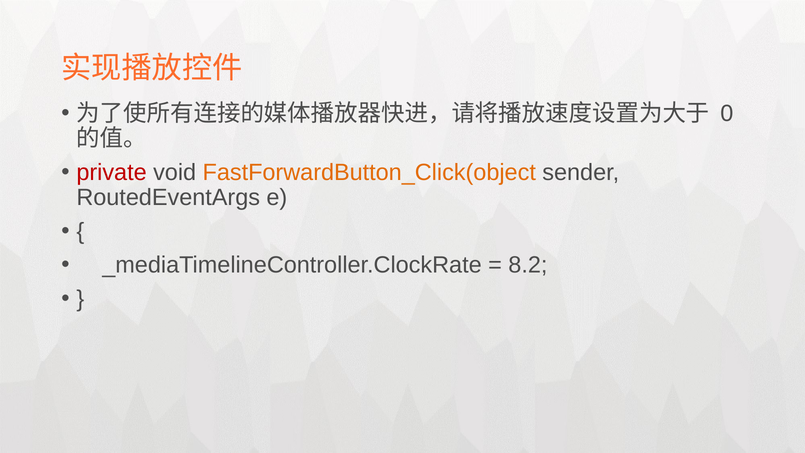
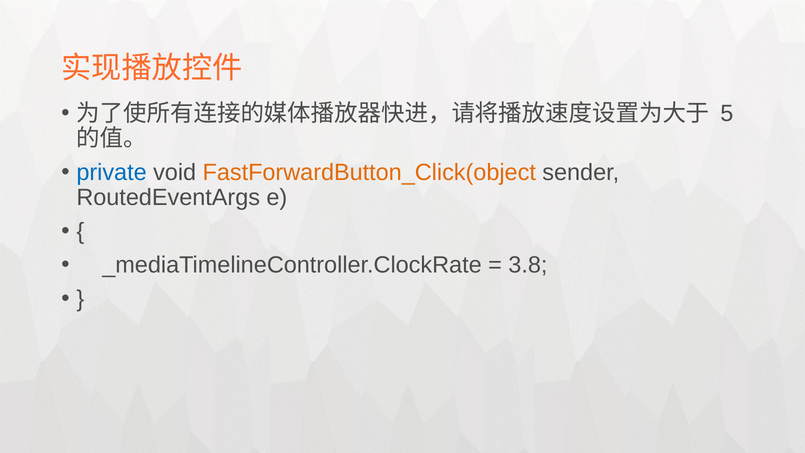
0: 0 -> 5
private colour: red -> blue
8.2: 8.2 -> 3.8
